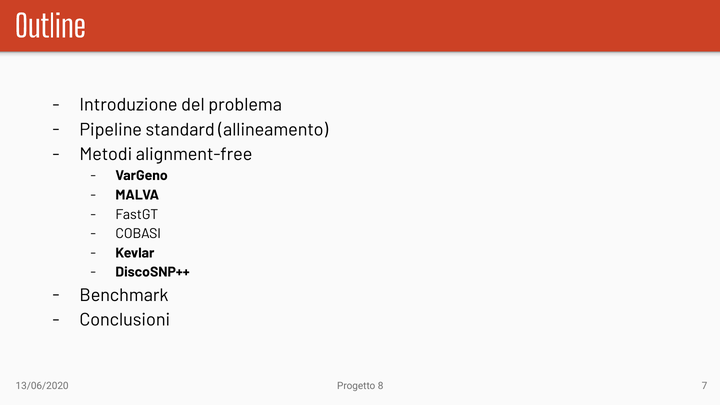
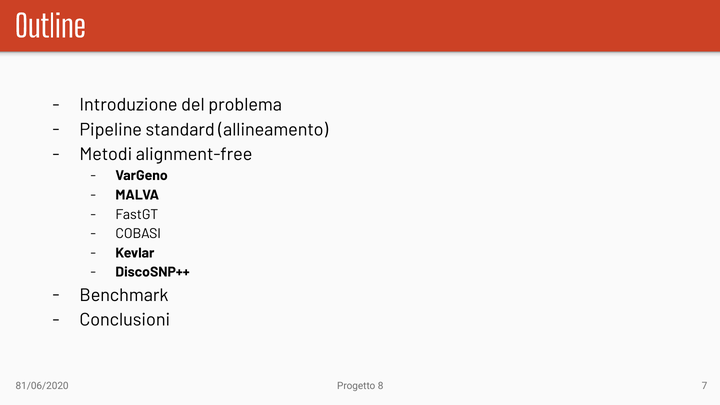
13/06/2020: 13/06/2020 -> 81/06/2020
